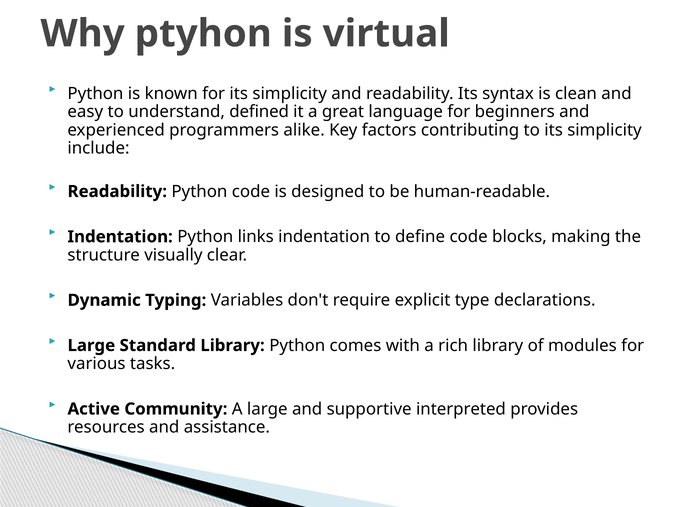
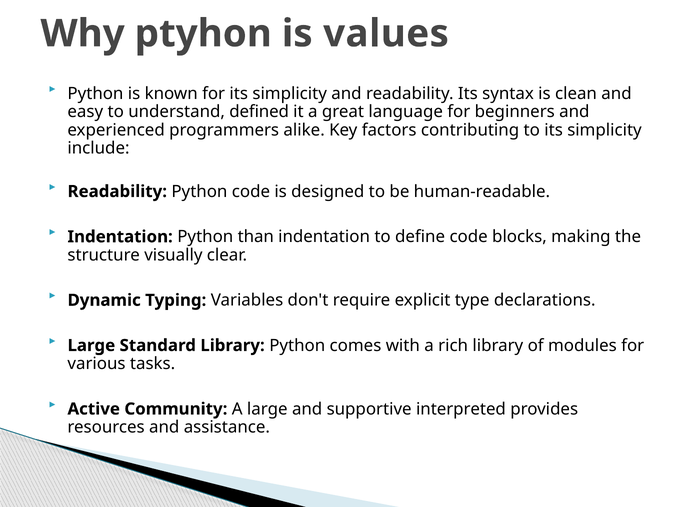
virtual: virtual -> values
links: links -> than
